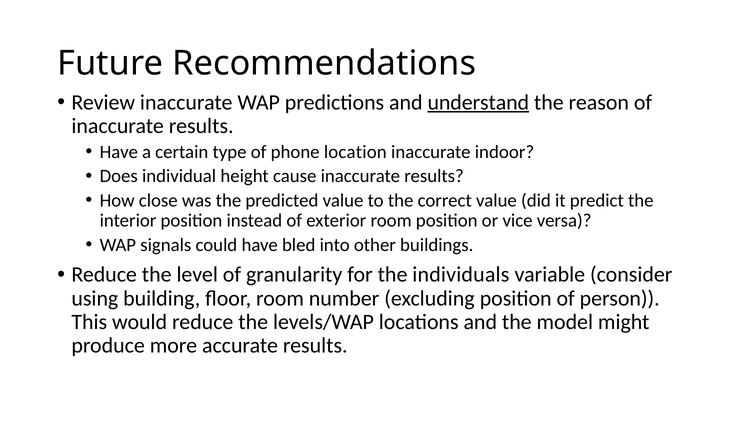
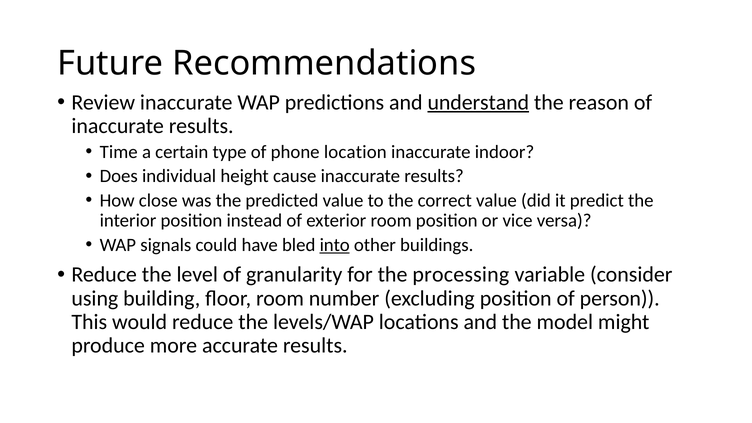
Have at (119, 152): Have -> Time
into underline: none -> present
individuals: individuals -> processing
